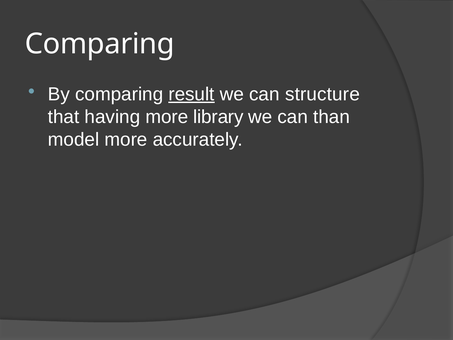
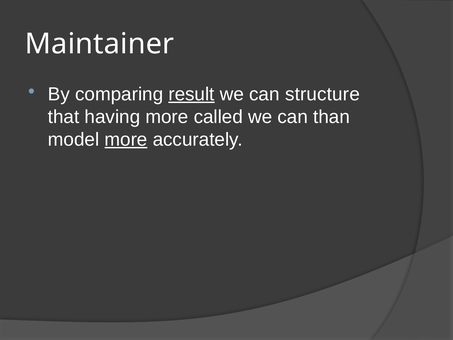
Comparing at (100, 44): Comparing -> Maintainer
library: library -> called
more at (126, 139) underline: none -> present
